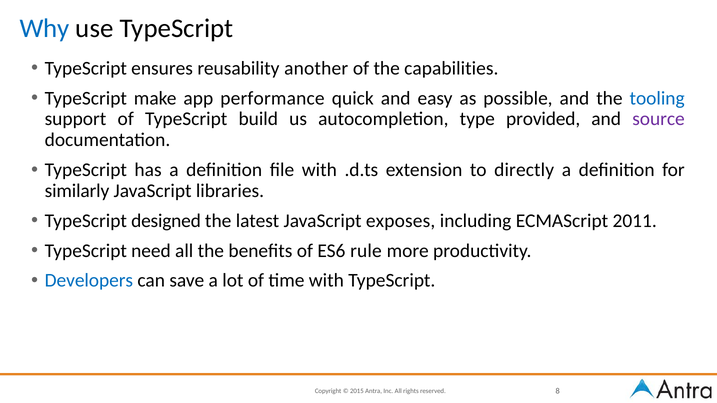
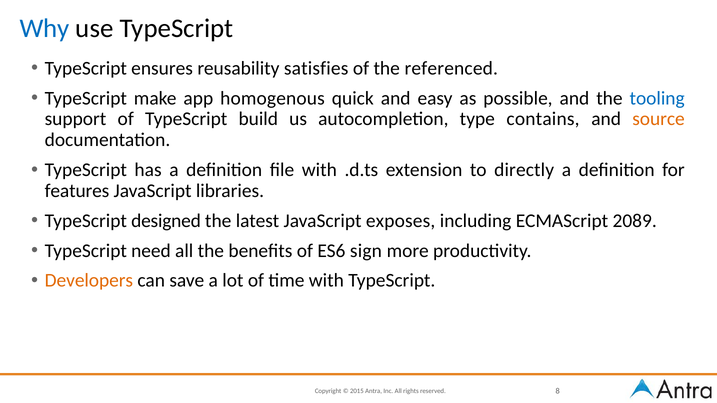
another: another -> satisfies
capabilities: capabilities -> referenced
performance: performance -> homogenous
provided: provided -> contains
source colour: purple -> orange
similarly: similarly -> features
2011: 2011 -> 2089
rule: rule -> sign
Developers colour: blue -> orange
